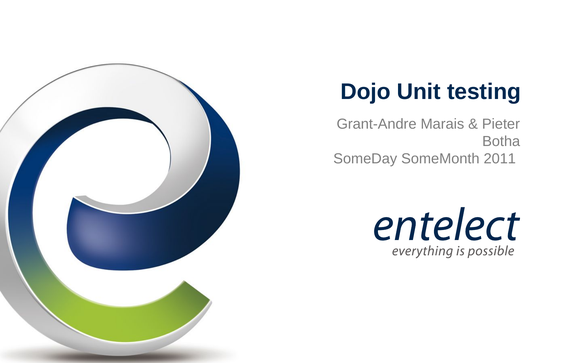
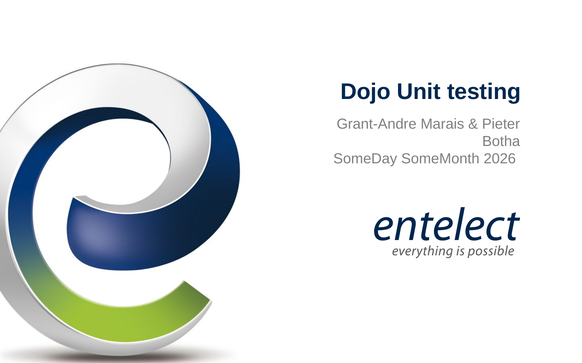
2011: 2011 -> 2026
